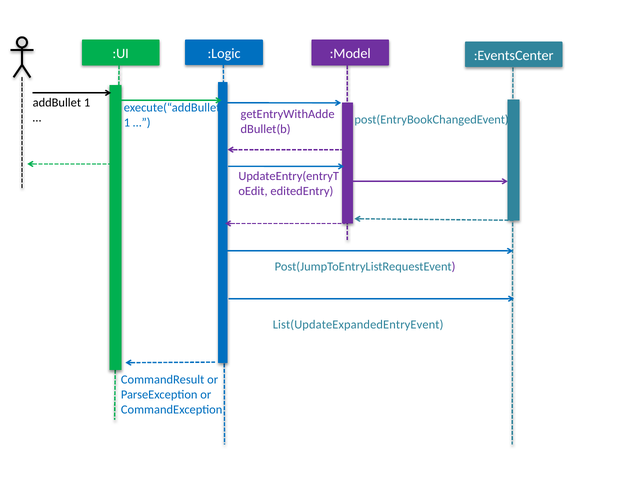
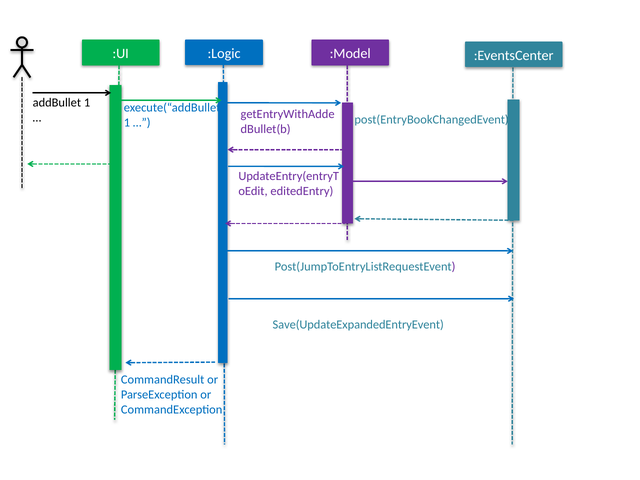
List(UpdateExpandedEntryEvent: List(UpdateExpandedEntryEvent -> Save(UpdateExpandedEntryEvent
